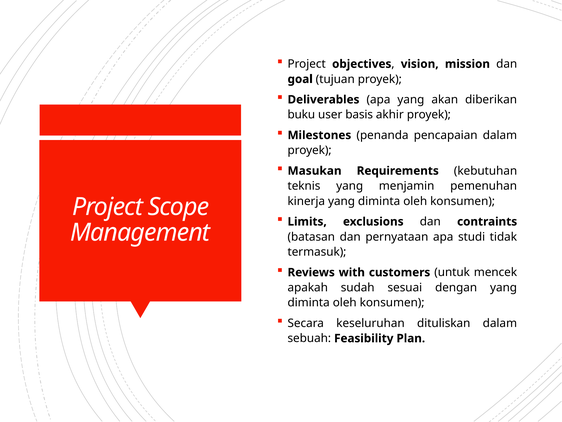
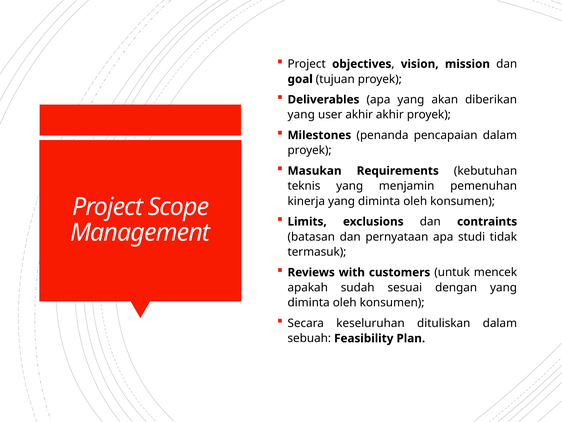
buku at (301, 115): buku -> yang
user basis: basis -> akhir
